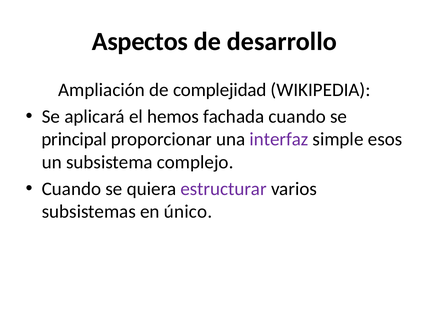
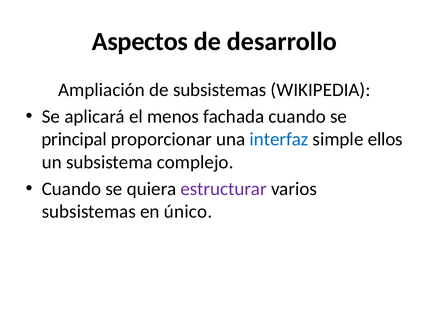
de complejidad: complejidad -> subsistemas
hemos: hemos -> menos
interfaz colour: purple -> blue
esos: esos -> ellos
